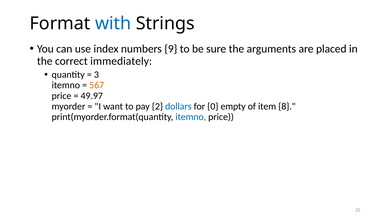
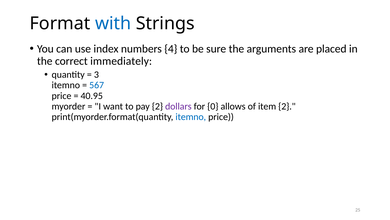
9: 9 -> 4
567 colour: orange -> blue
49.97: 49.97 -> 40.95
dollars colour: blue -> purple
empty: empty -> allows
item 8: 8 -> 2
